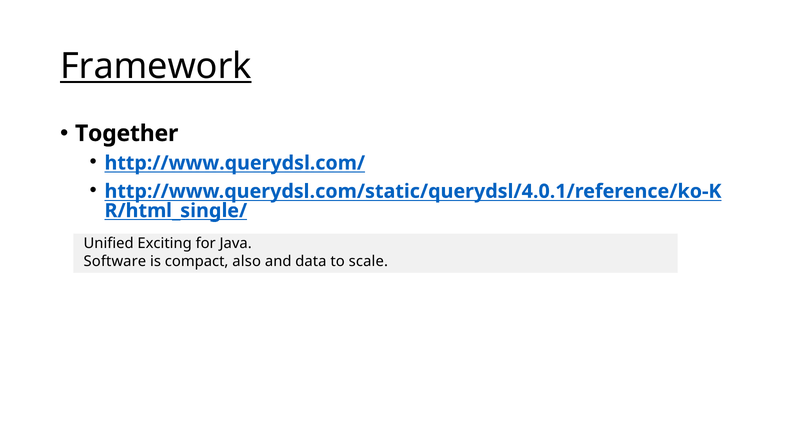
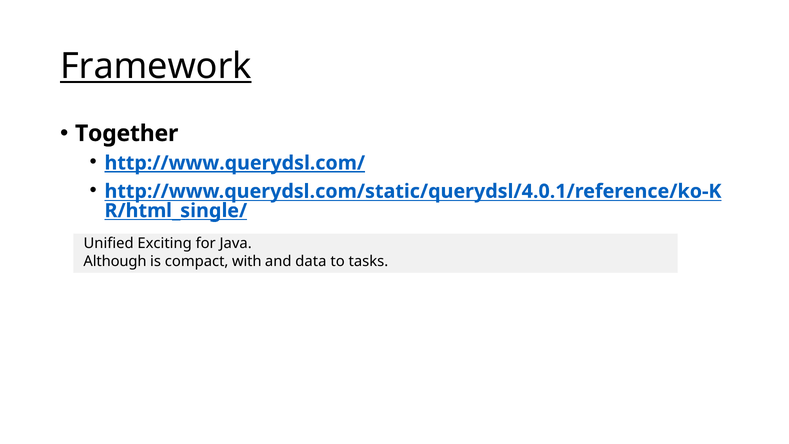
http://www.querydsl.com/ underline: none -> present
Software: Software -> Although
also: also -> with
scale: scale -> tasks
